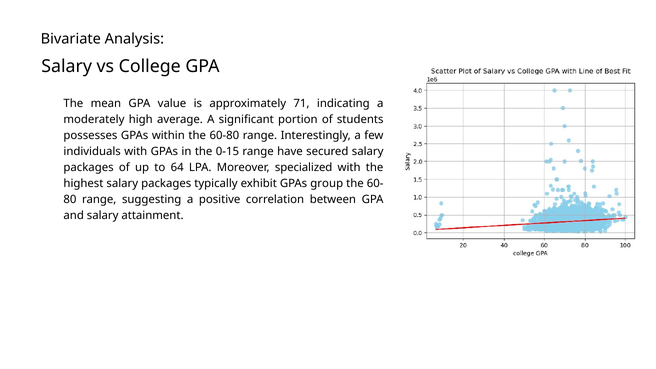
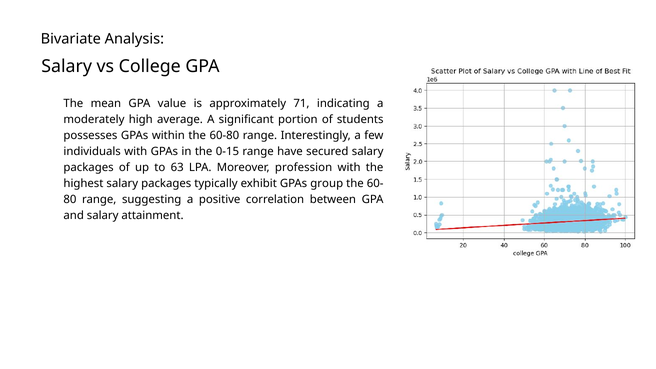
64: 64 -> 63
specialized: specialized -> profession
